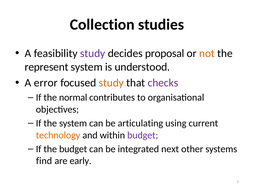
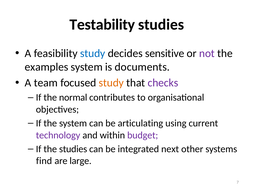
Collection: Collection -> Testability
study at (93, 53) colour: purple -> blue
proposal: proposal -> sensitive
not colour: orange -> purple
represent: represent -> examples
understood: understood -> documents
error: error -> team
technology colour: orange -> purple
the budget: budget -> studies
early: early -> large
